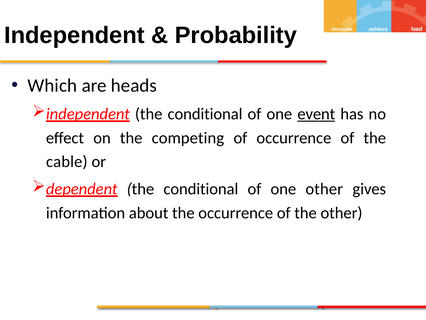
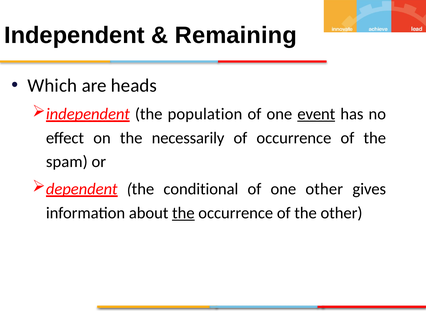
Probability: Probability -> Remaining
independent the conditional: conditional -> population
competing: competing -> necessarily
cable: cable -> spam
the at (183, 213) underline: none -> present
